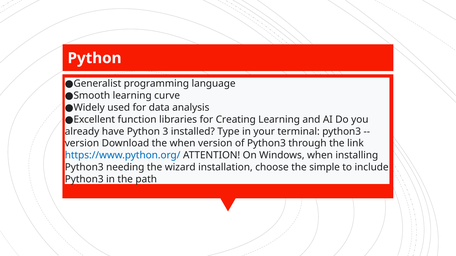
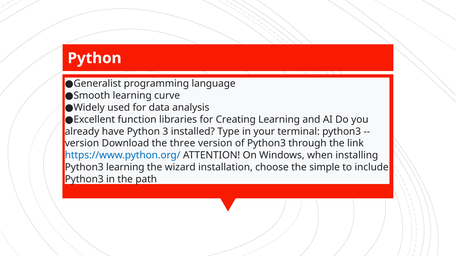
the when: when -> three
Python3 needing: needing -> learning
